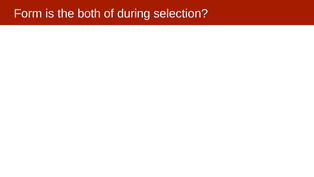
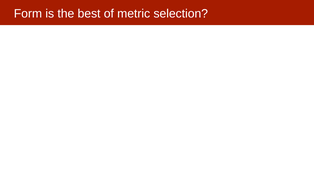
both: both -> best
during: during -> metric
